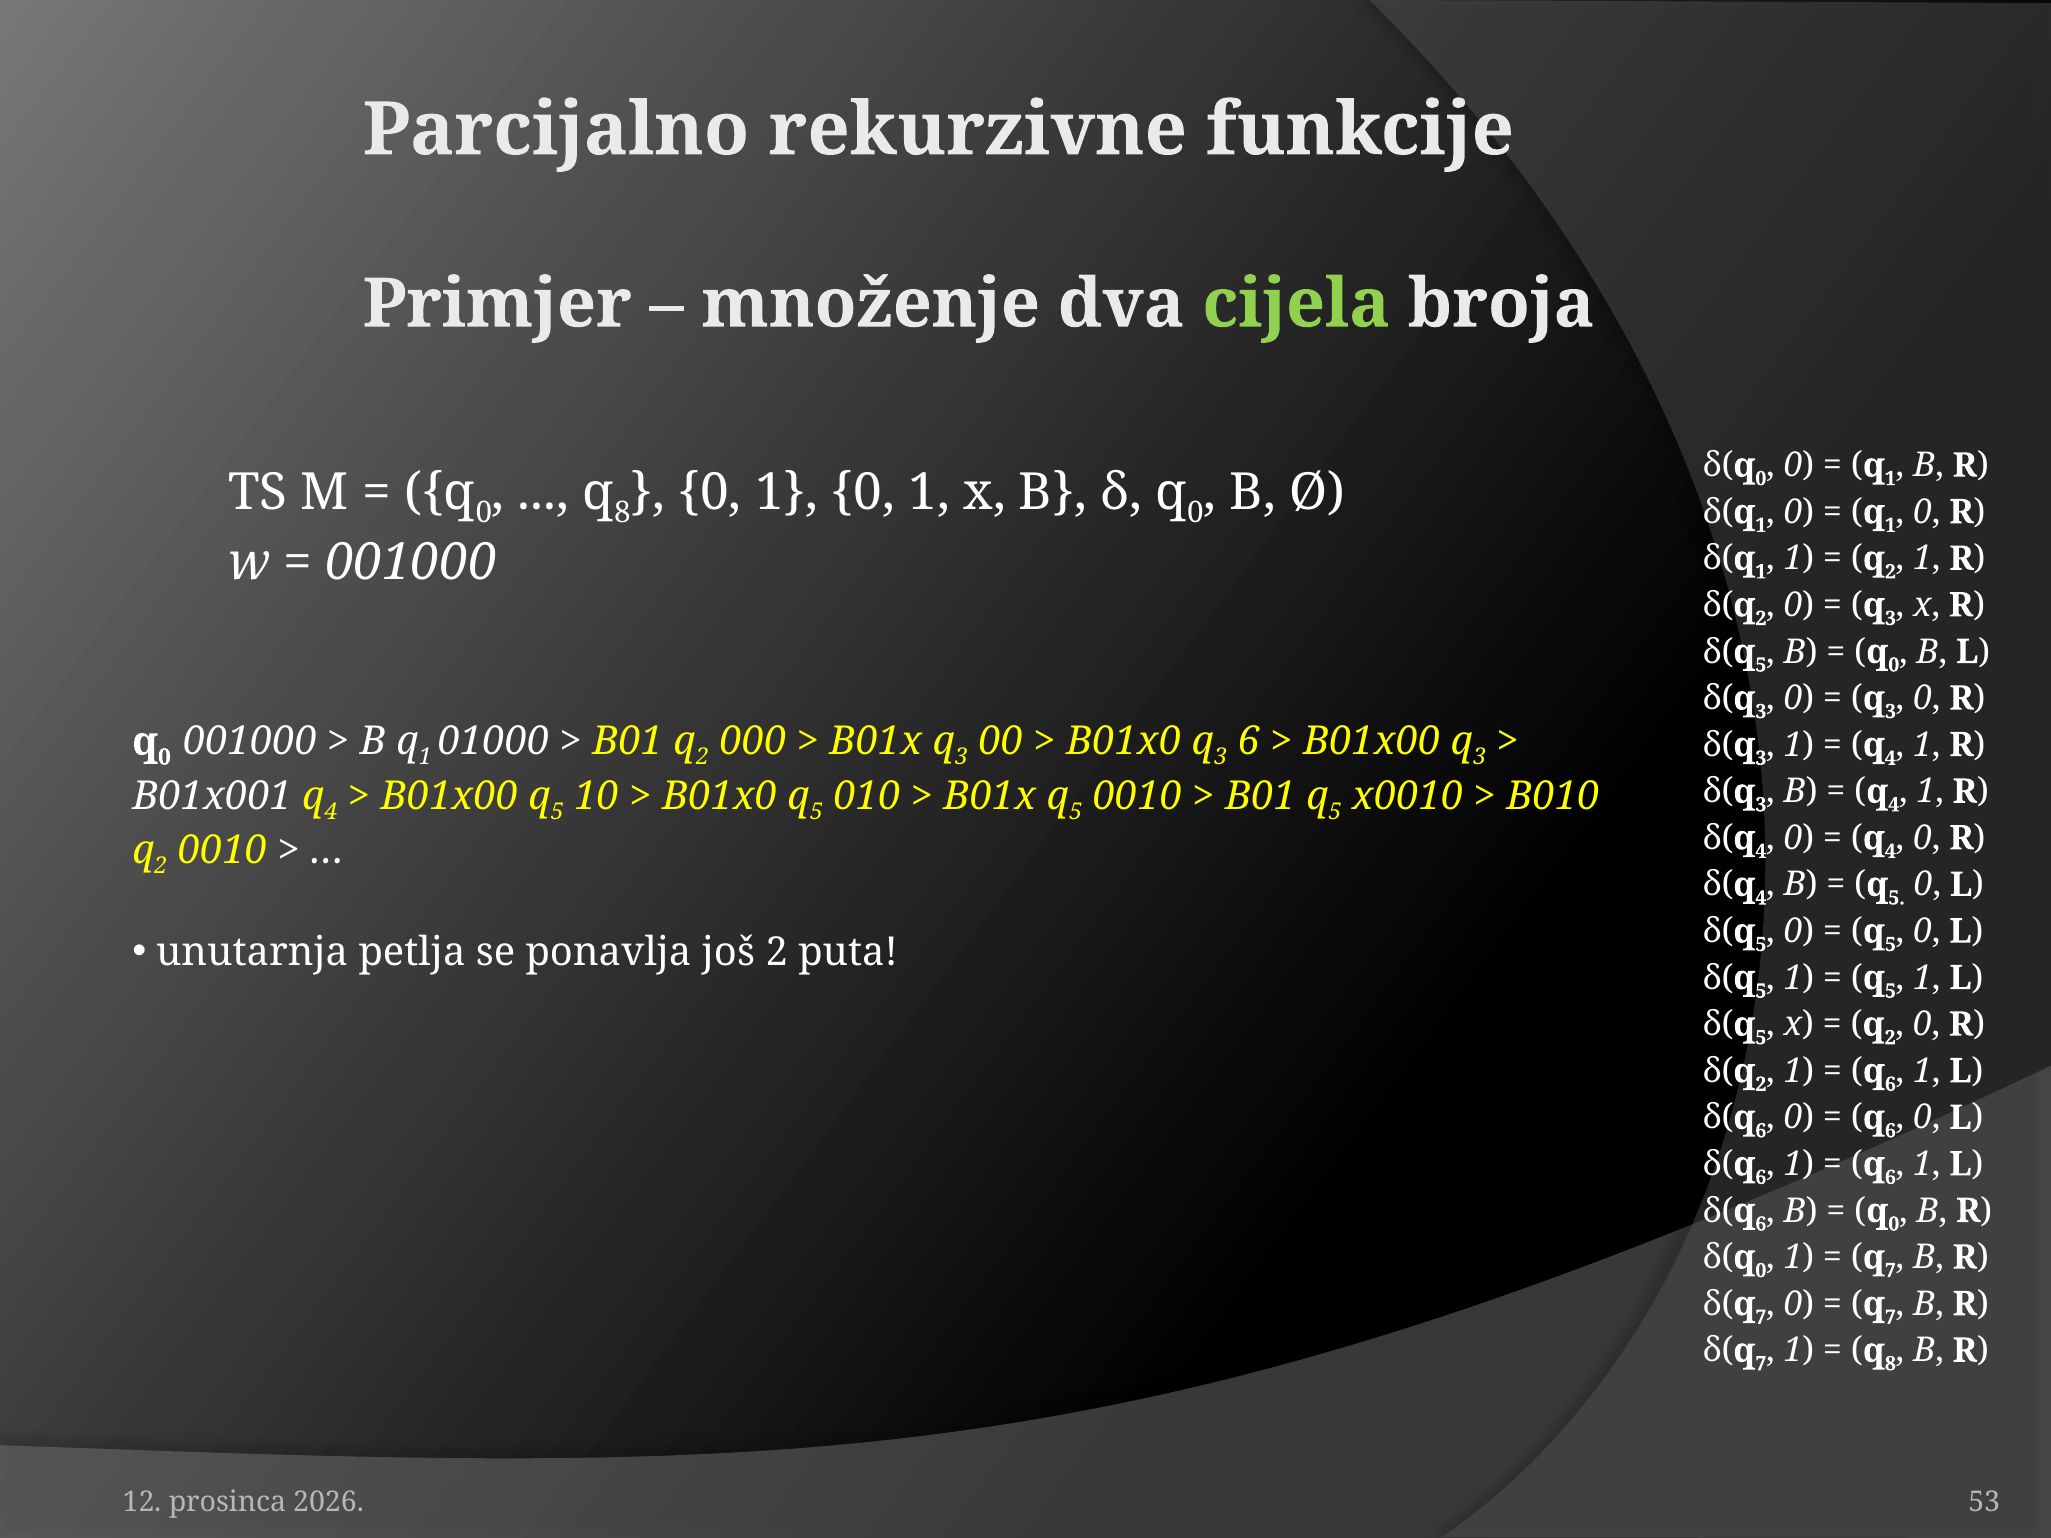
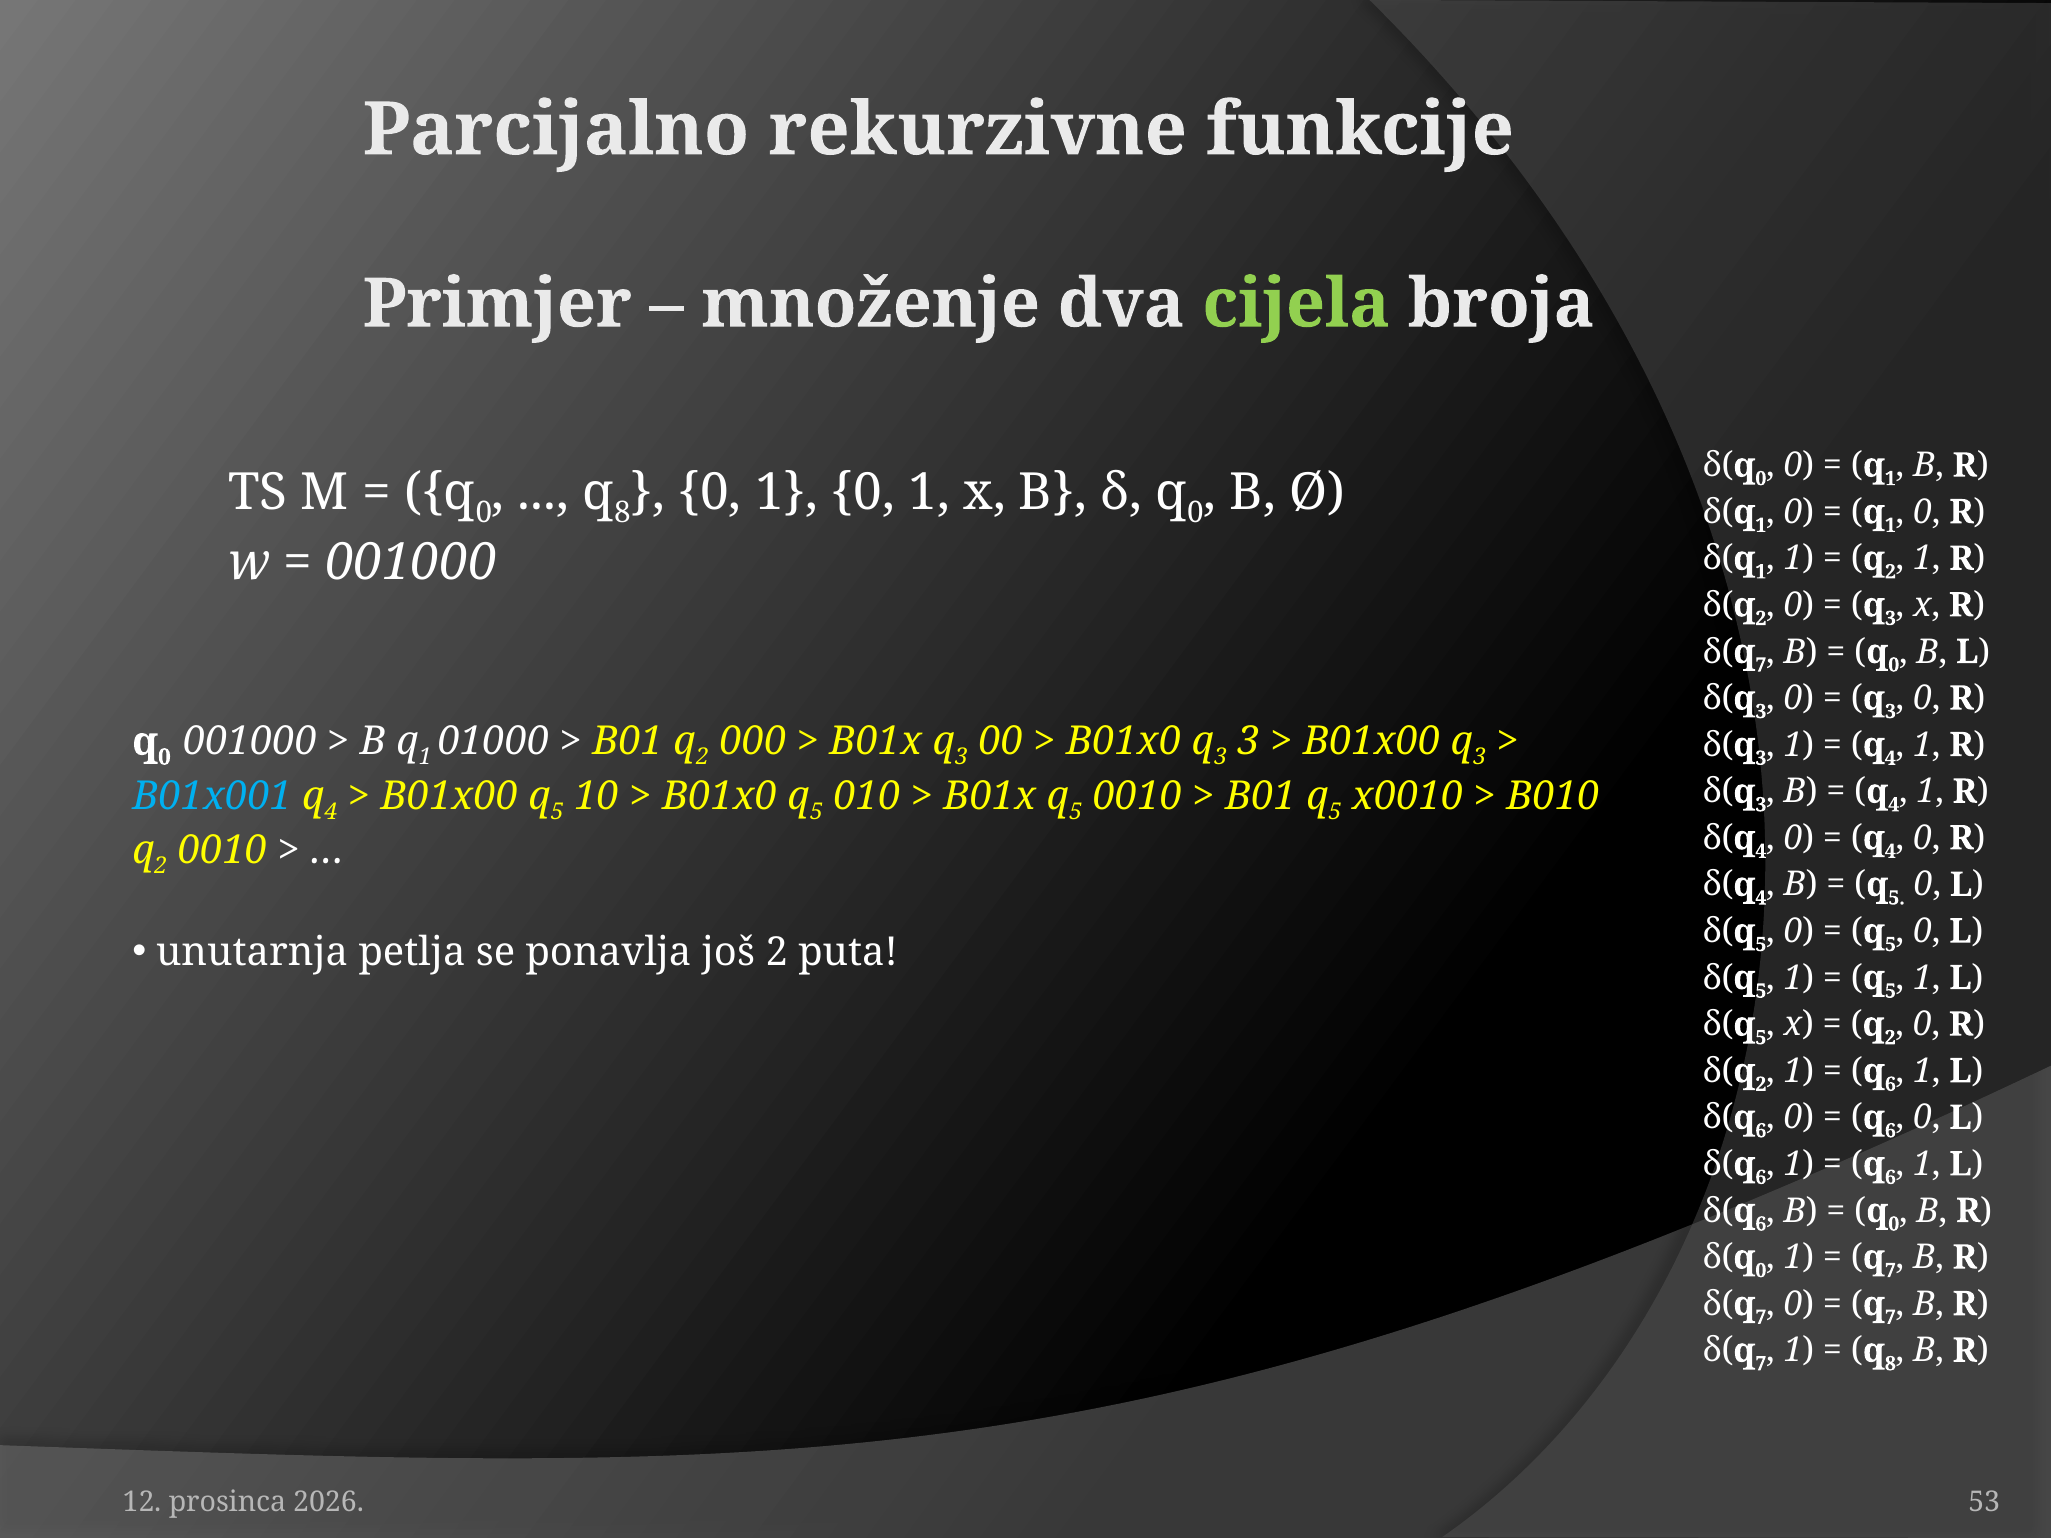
5 at (1761, 665): 5 -> 7
6 at (1249, 742): 6 -> 3
B01x001 colour: white -> light blue
